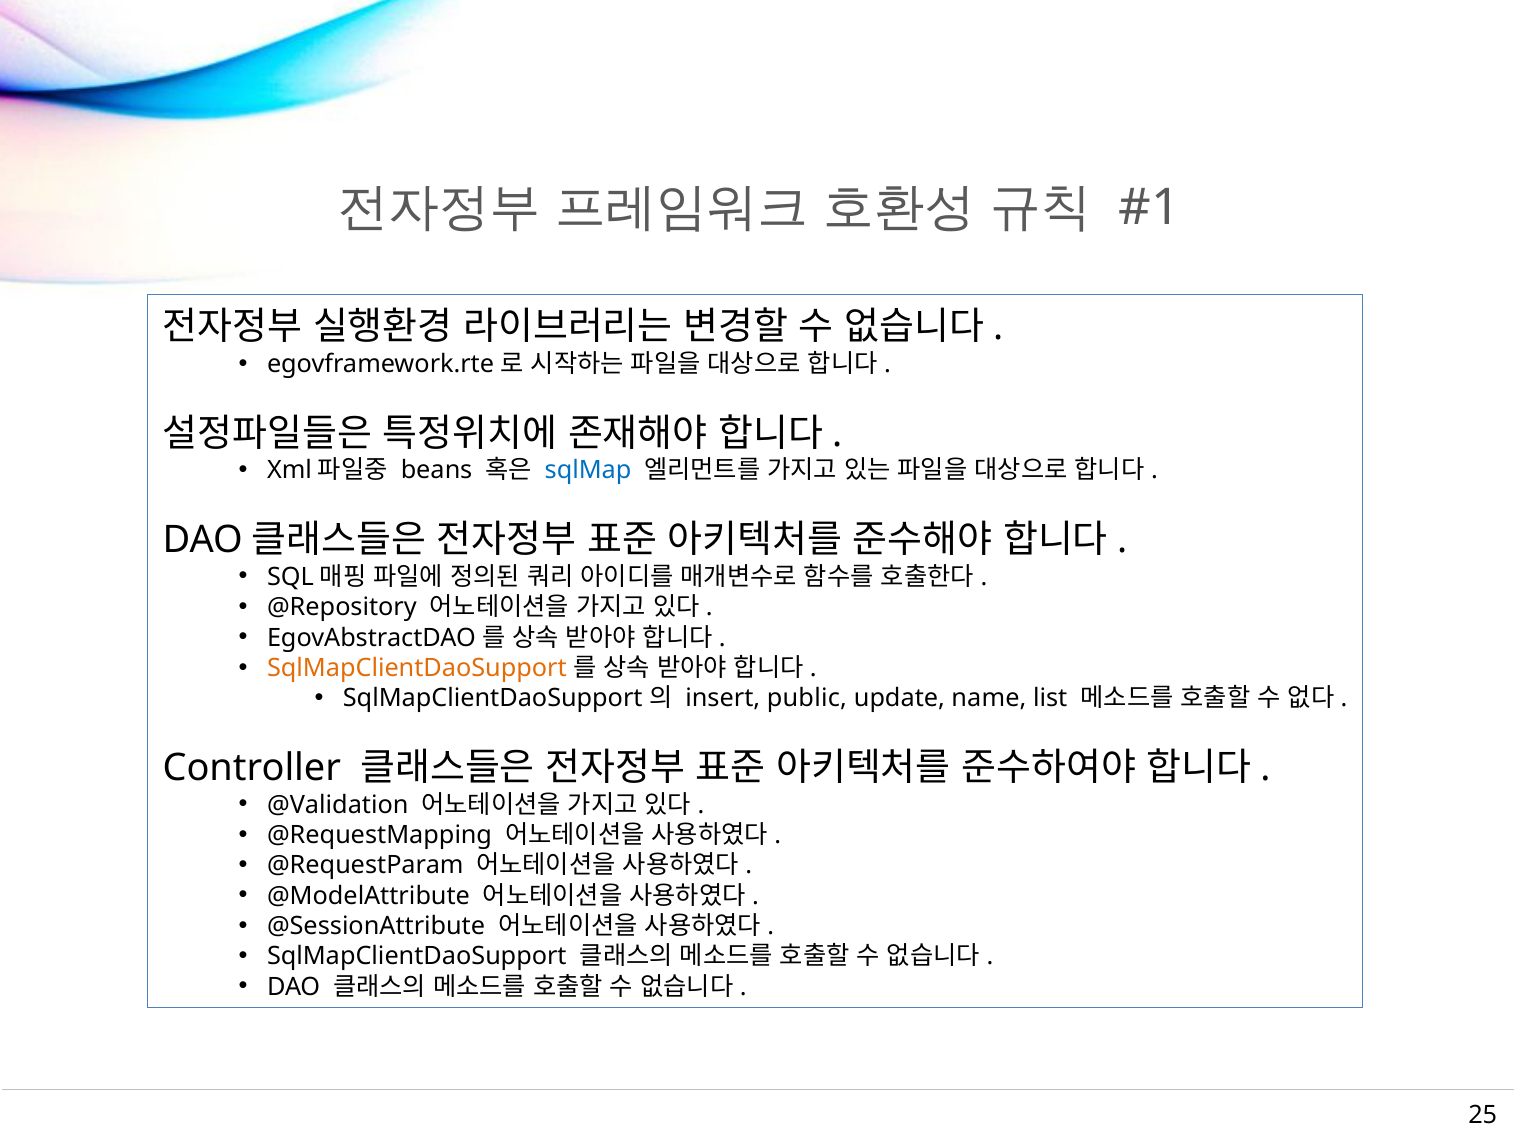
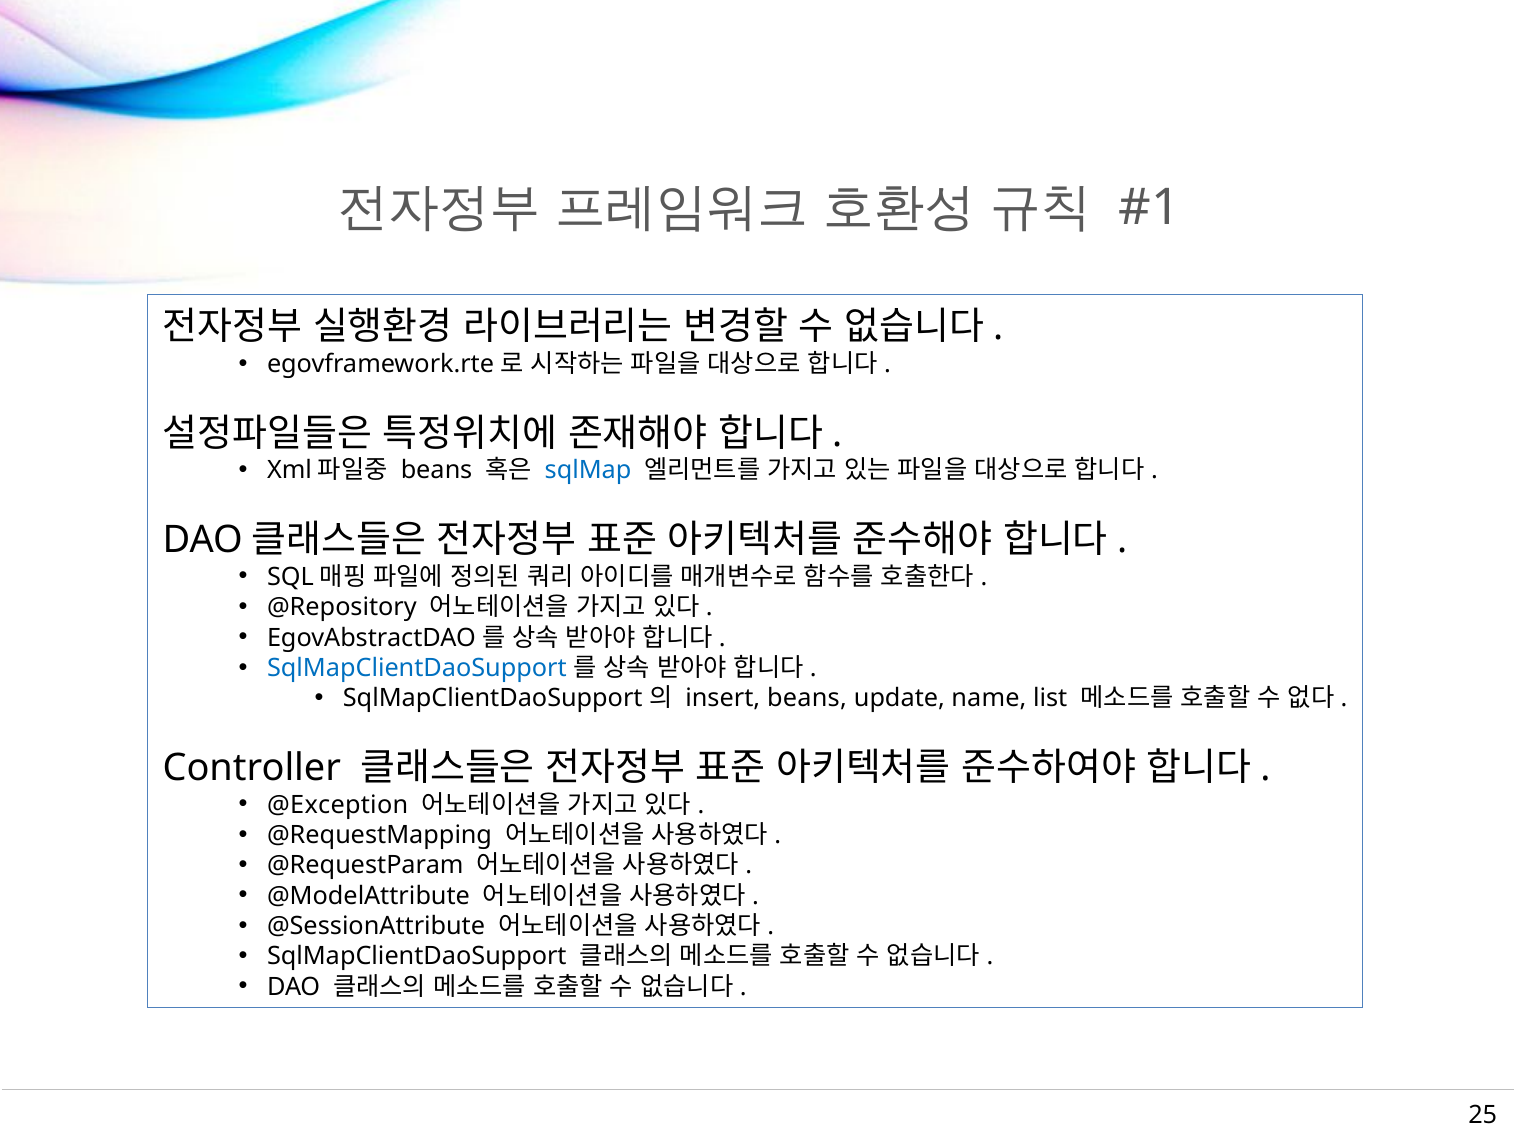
SqlMapClientDaoSupport at (417, 668) colour: orange -> blue
insert public: public -> beans
@Validation: @Validation -> @Exception
